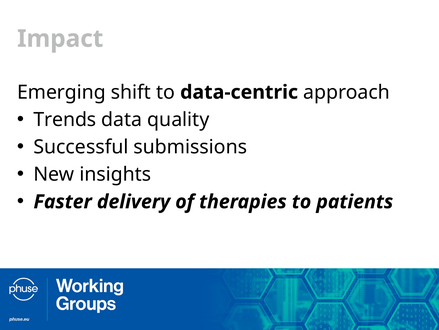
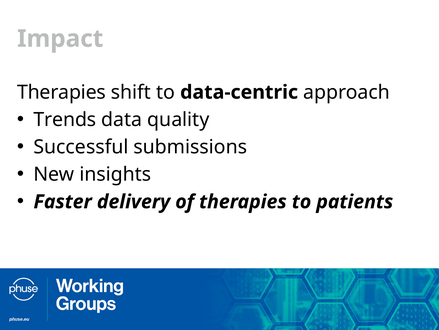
Emerging at (61, 92): Emerging -> Therapies
